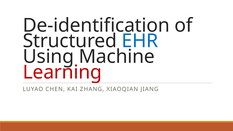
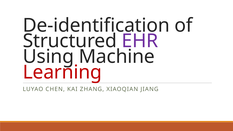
EHR colour: blue -> purple
